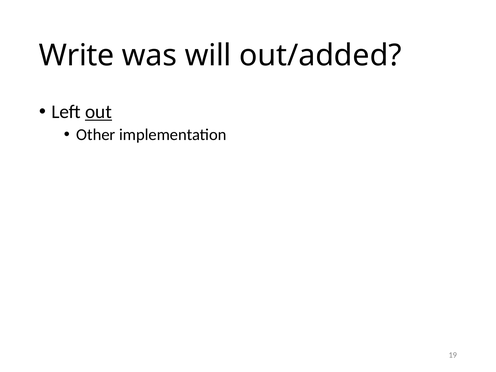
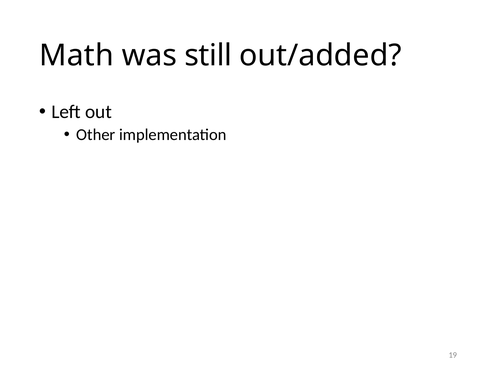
Write: Write -> Math
will: will -> still
out underline: present -> none
